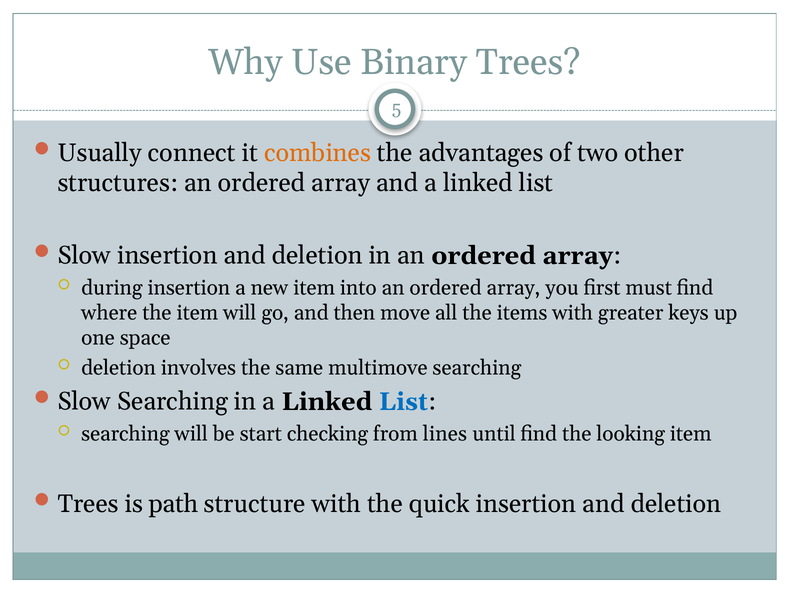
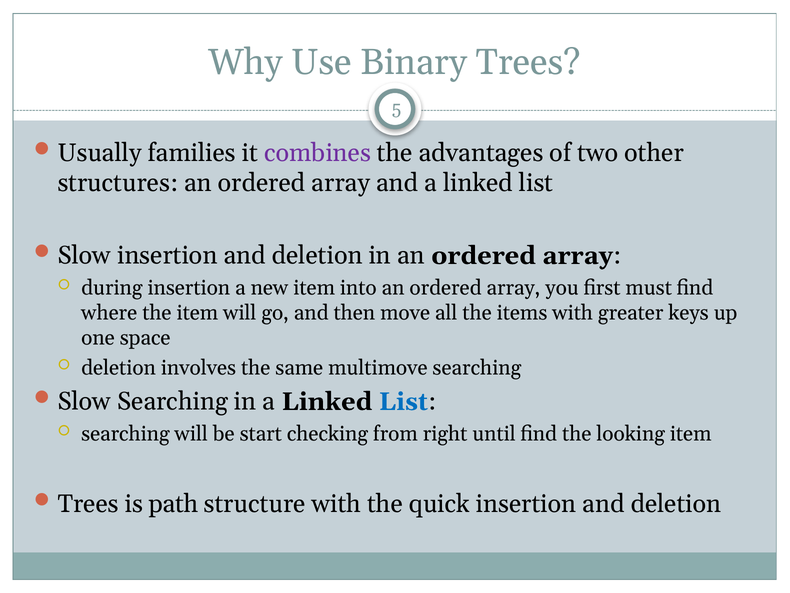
connect: connect -> families
combines colour: orange -> purple
lines: lines -> right
